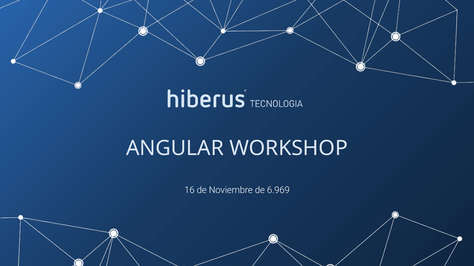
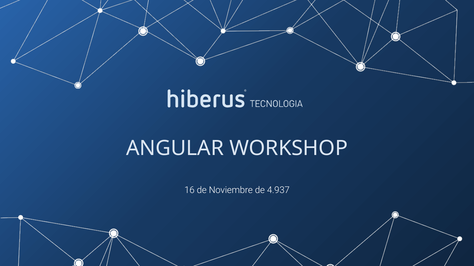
6.969: 6.969 -> 4.937
